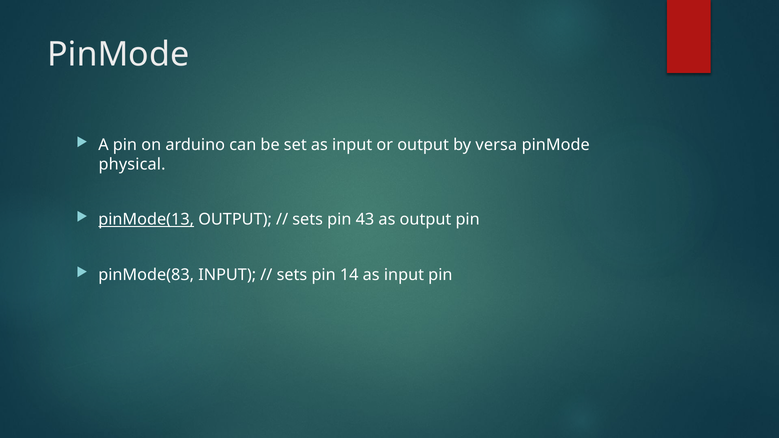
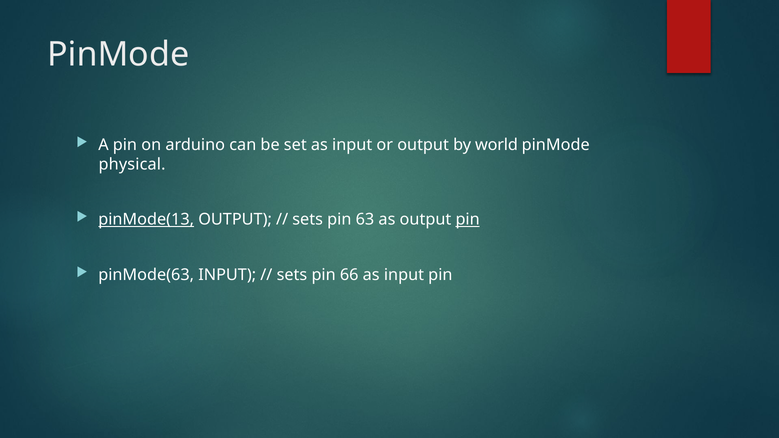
versa: versa -> world
43: 43 -> 63
pin at (468, 220) underline: none -> present
pinMode(83: pinMode(83 -> pinMode(63
14: 14 -> 66
